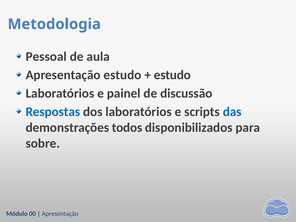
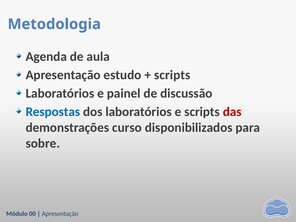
Pessoal: Pessoal -> Agenda
estudo at (172, 75): estudo -> scripts
das colour: blue -> red
todos: todos -> curso
